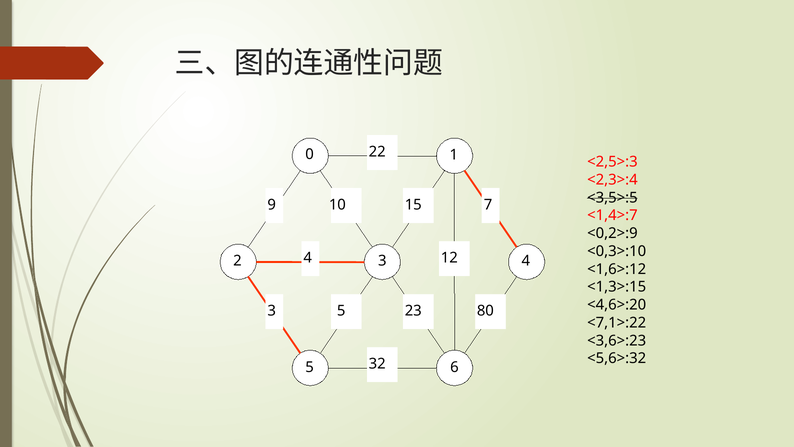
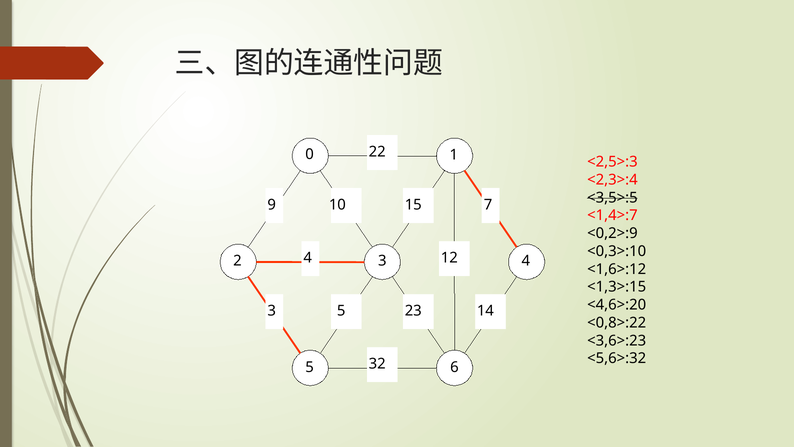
80: 80 -> 14
<7,1>:22: <7,1>:22 -> <0,8>:22
